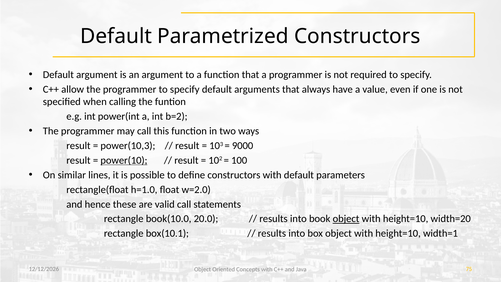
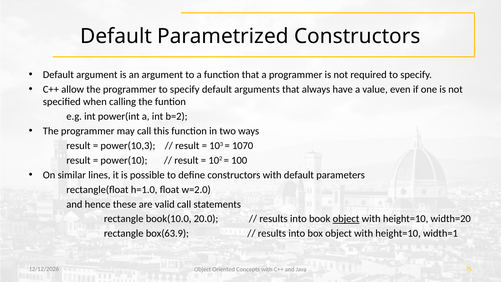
9000: 9000 -> 1070
power(10 underline: present -> none
box(10.1: box(10.1 -> box(63.9
